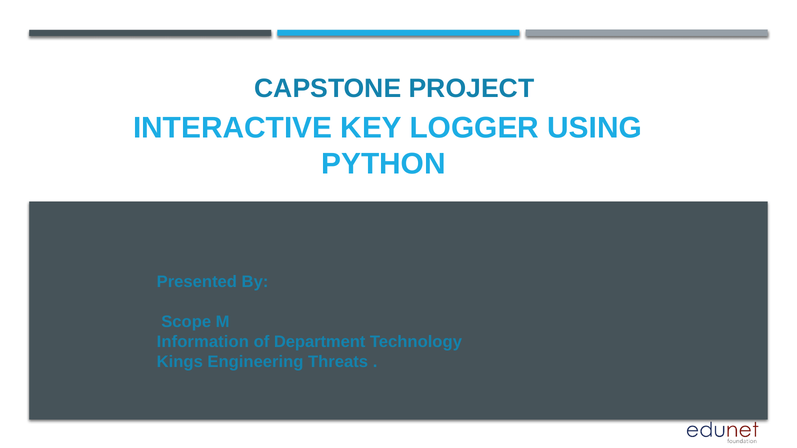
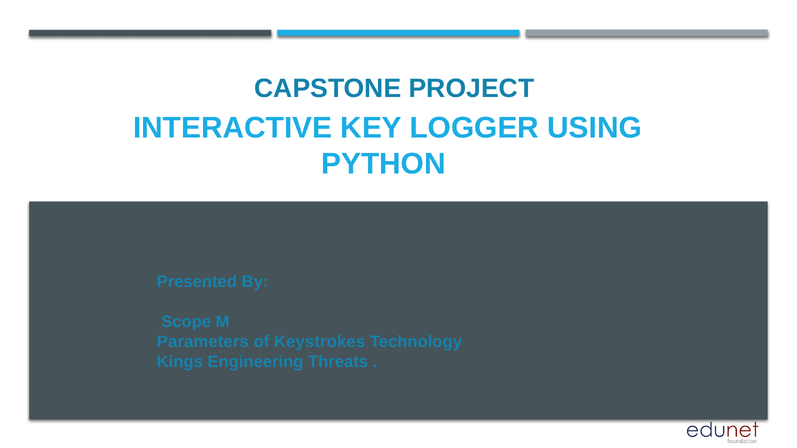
Information: Information -> Parameters
Department: Department -> Keystrokes
